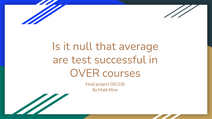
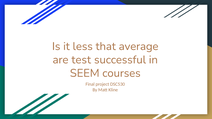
null: null -> less
OVER: OVER -> SEEM
